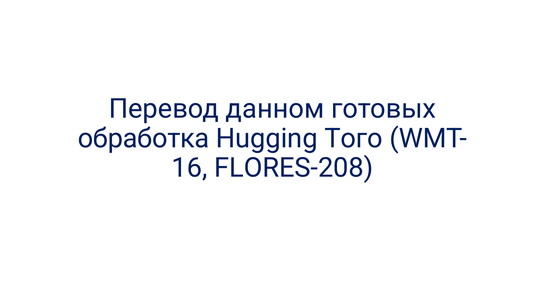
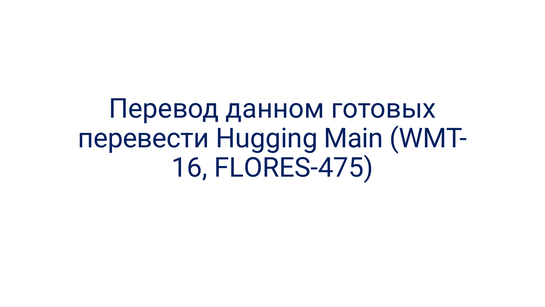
обработка: обработка -> перевести
Того: Того -> Main
FLORES-208: FLORES-208 -> FLORES-475
